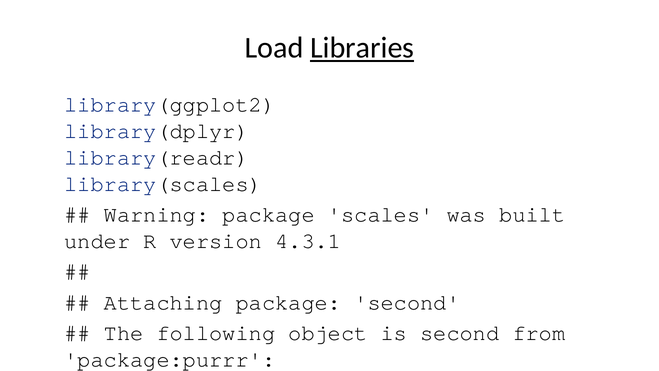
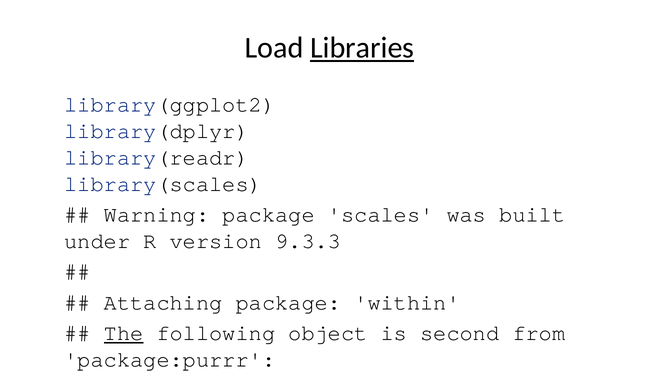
4.3.1: 4.3.1 -> 9.3.3
package second: second -> within
The at (124, 333) underline: none -> present
